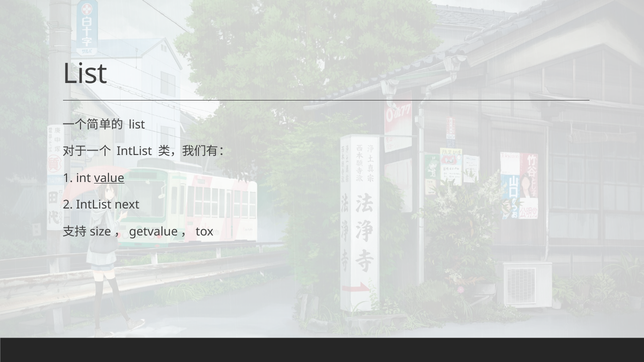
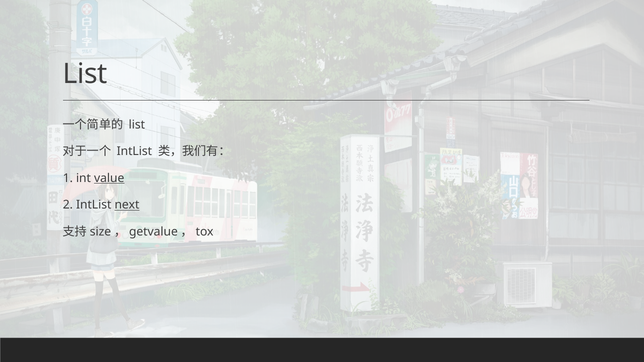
next underline: none -> present
